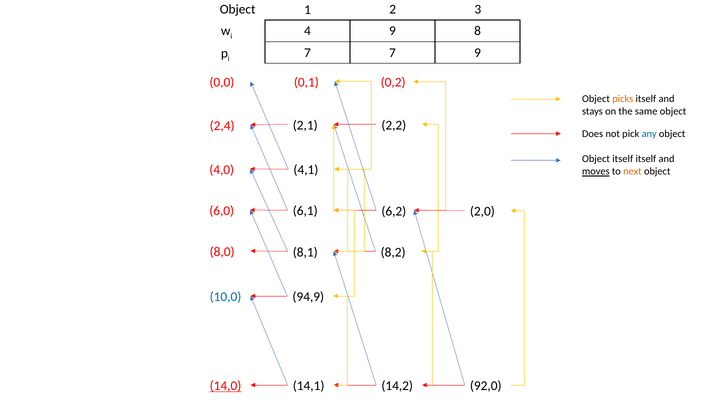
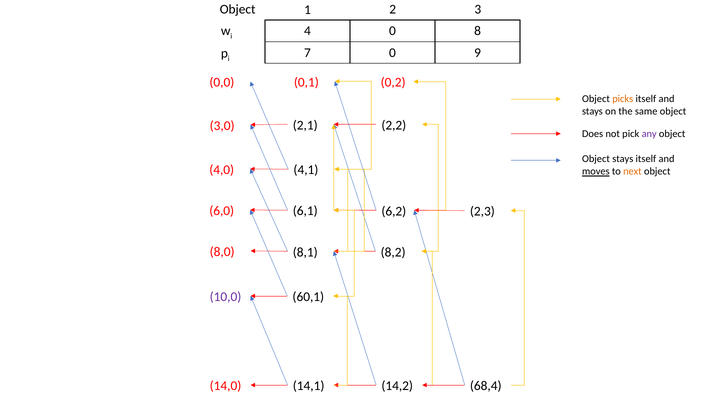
4 9: 9 -> 0
7 7: 7 -> 0
2,4: 2,4 -> 3,0
any colour: blue -> purple
Object itself: itself -> stays
2,0: 2,0 -> 2,3
10,0 colour: blue -> purple
94,9: 94,9 -> 60,1
14,0 underline: present -> none
92,0: 92,0 -> 68,4
